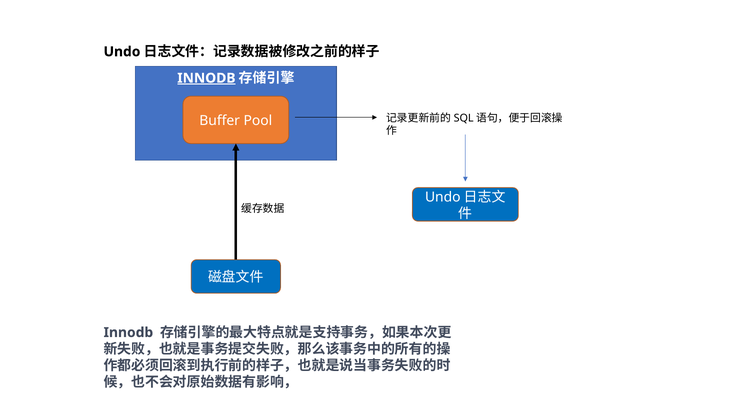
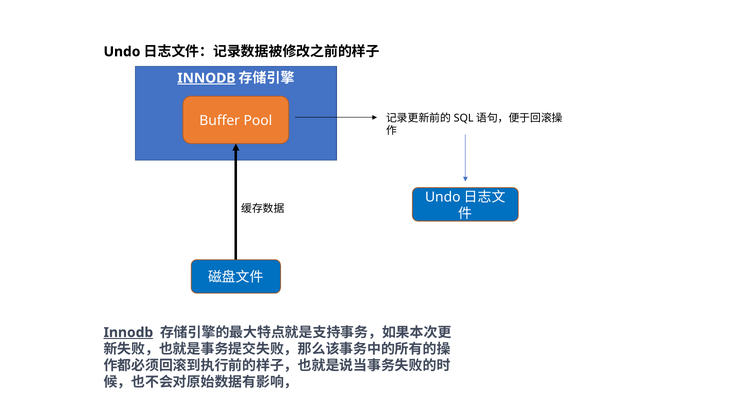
Innodb at (128, 333) underline: none -> present
